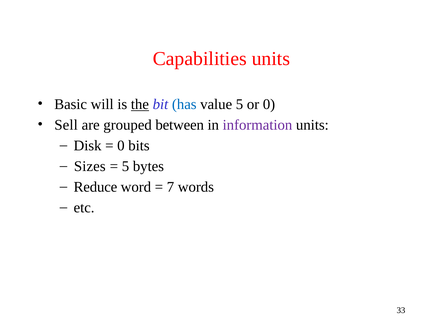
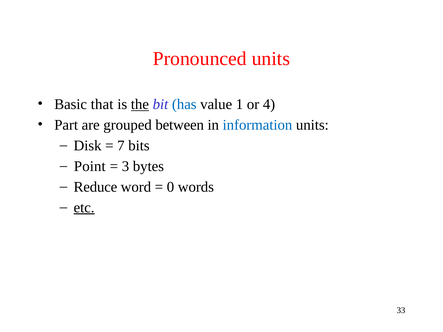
Capabilities: Capabilities -> Pronounced
will: will -> that
value 5: 5 -> 1
or 0: 0 -> 4
Sell: Sell -> Part
information colour: purple -> blue
0 at (121, 146): 0 -> 7
Sizes: Sizes -> Point
5 at (125, 166): 5 -> 3
7: 7 -> 0
etc underline: none -> present
